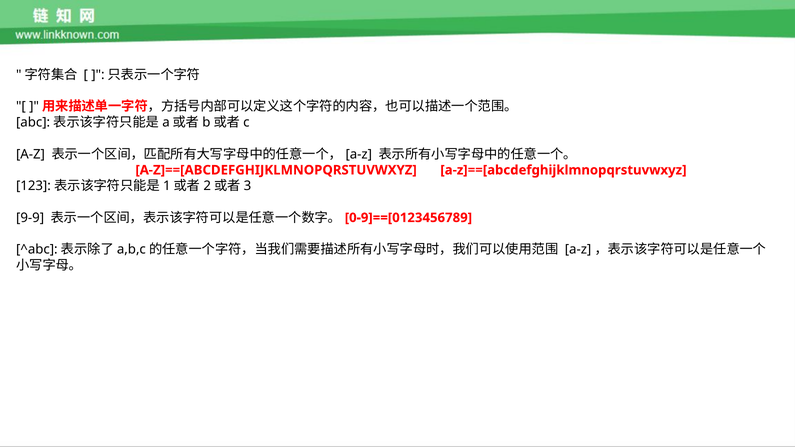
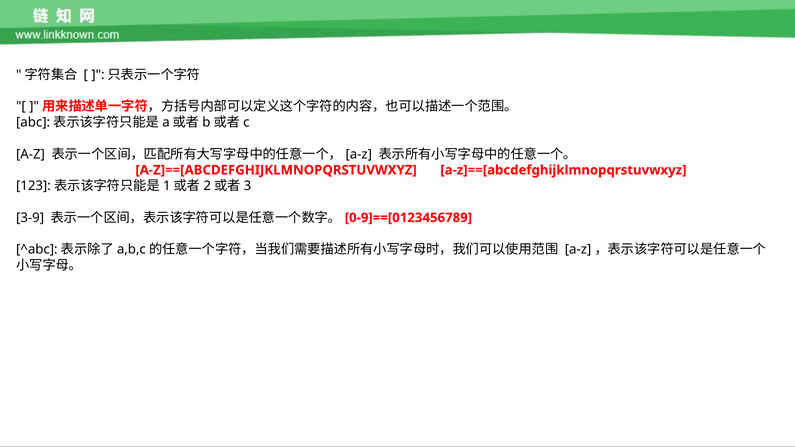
9-9: 9-9 -> 3-9
